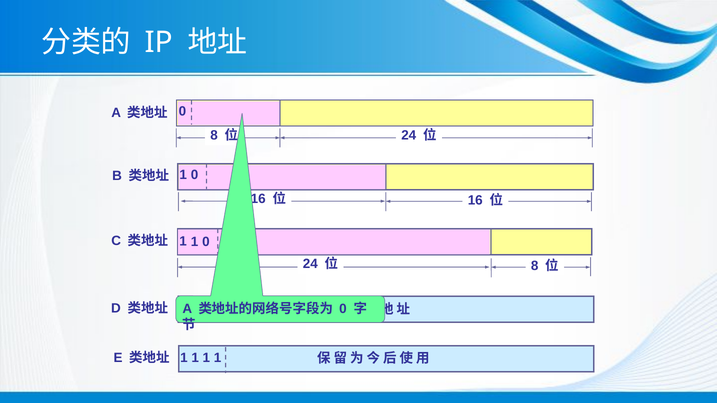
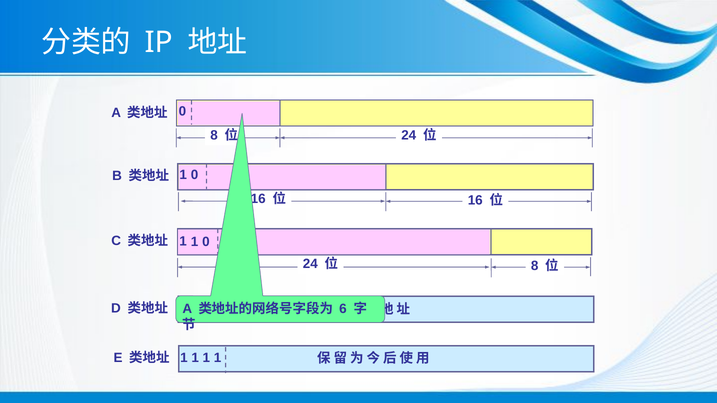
0 at (343, 309): 0 -> 6
